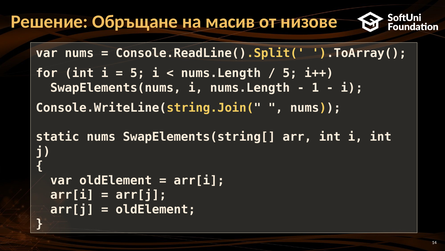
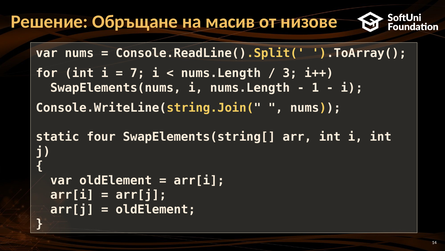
5 at (137, 73): 5 -> 7
5 at (290, 73): 5 -> 3
static nums: nums -> four
